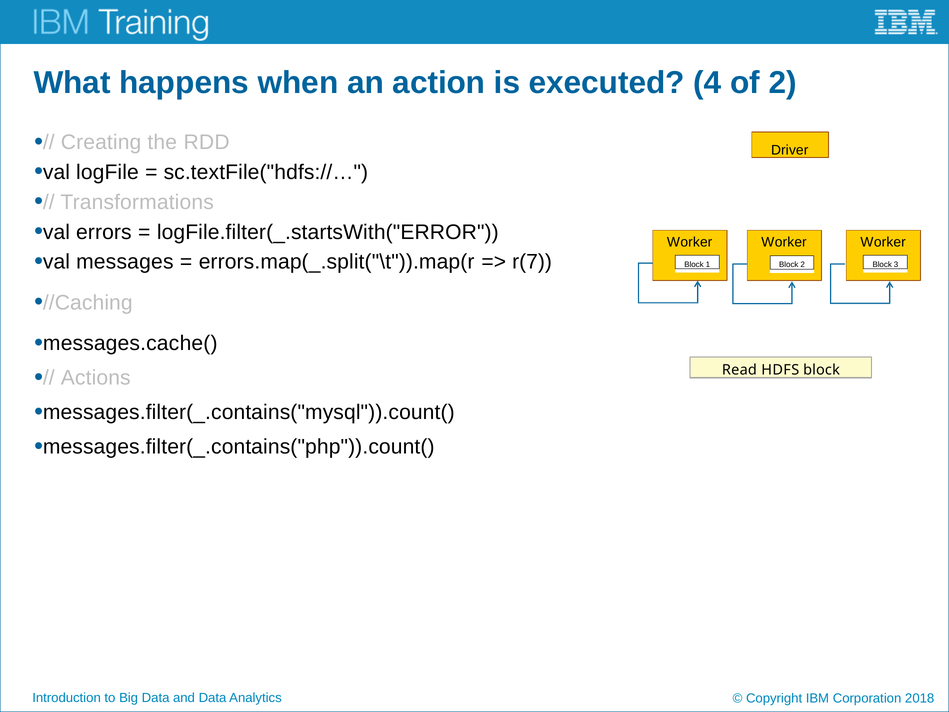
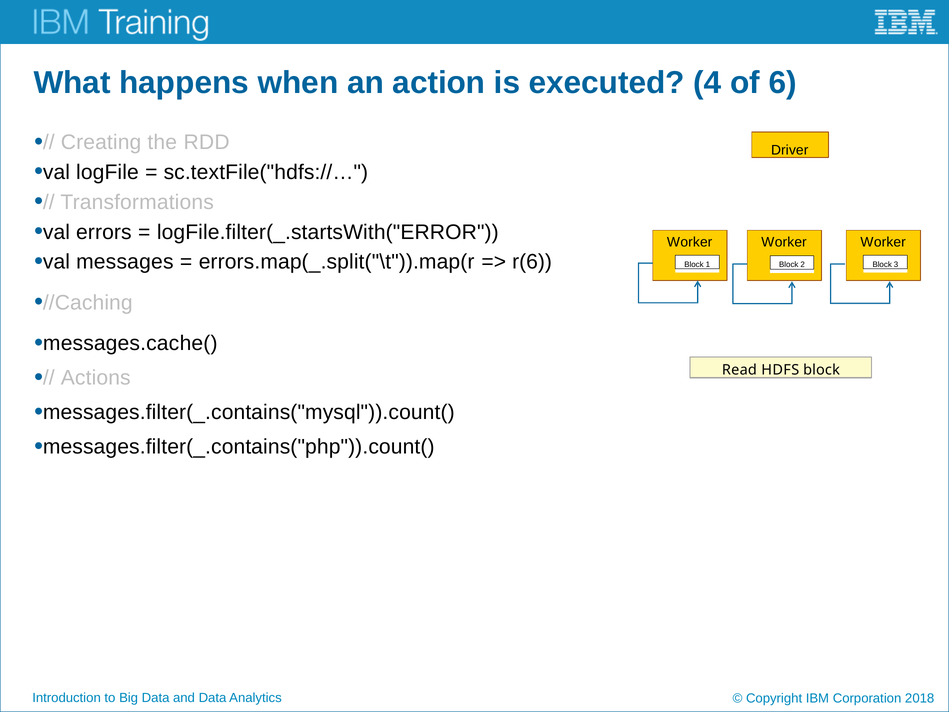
of 2: 2 -> 6
r(7: r(7 -> r(6
